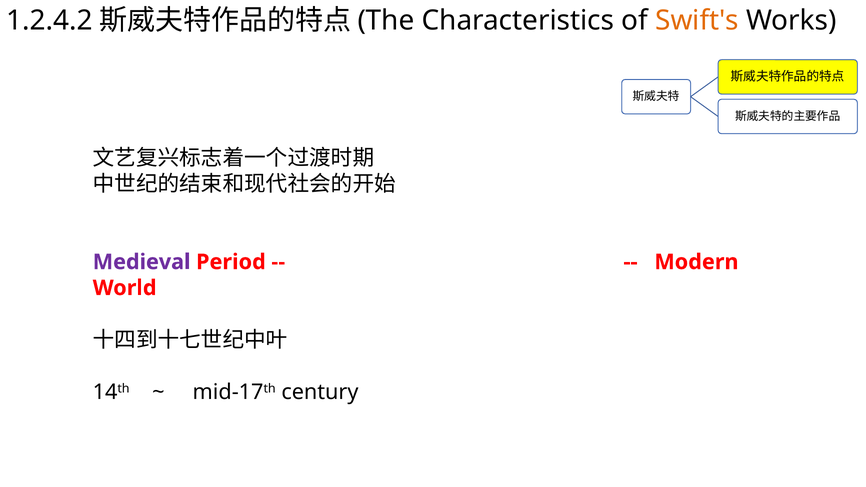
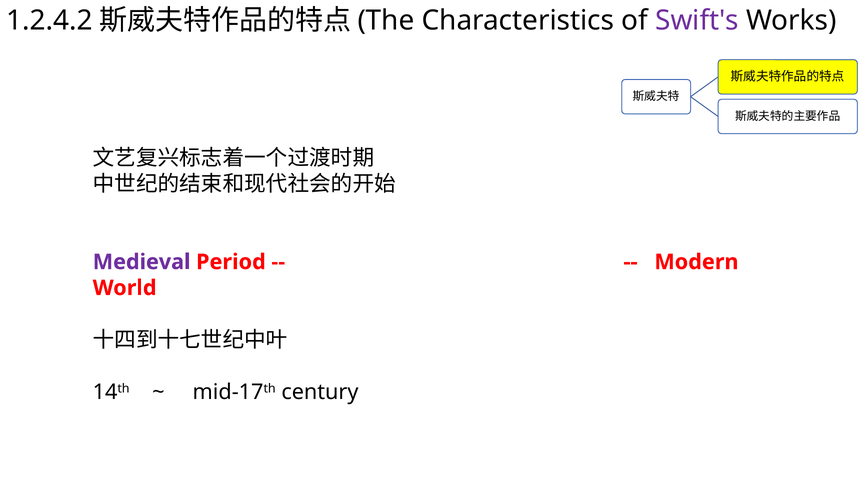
Swift's colour: orange -> purple
